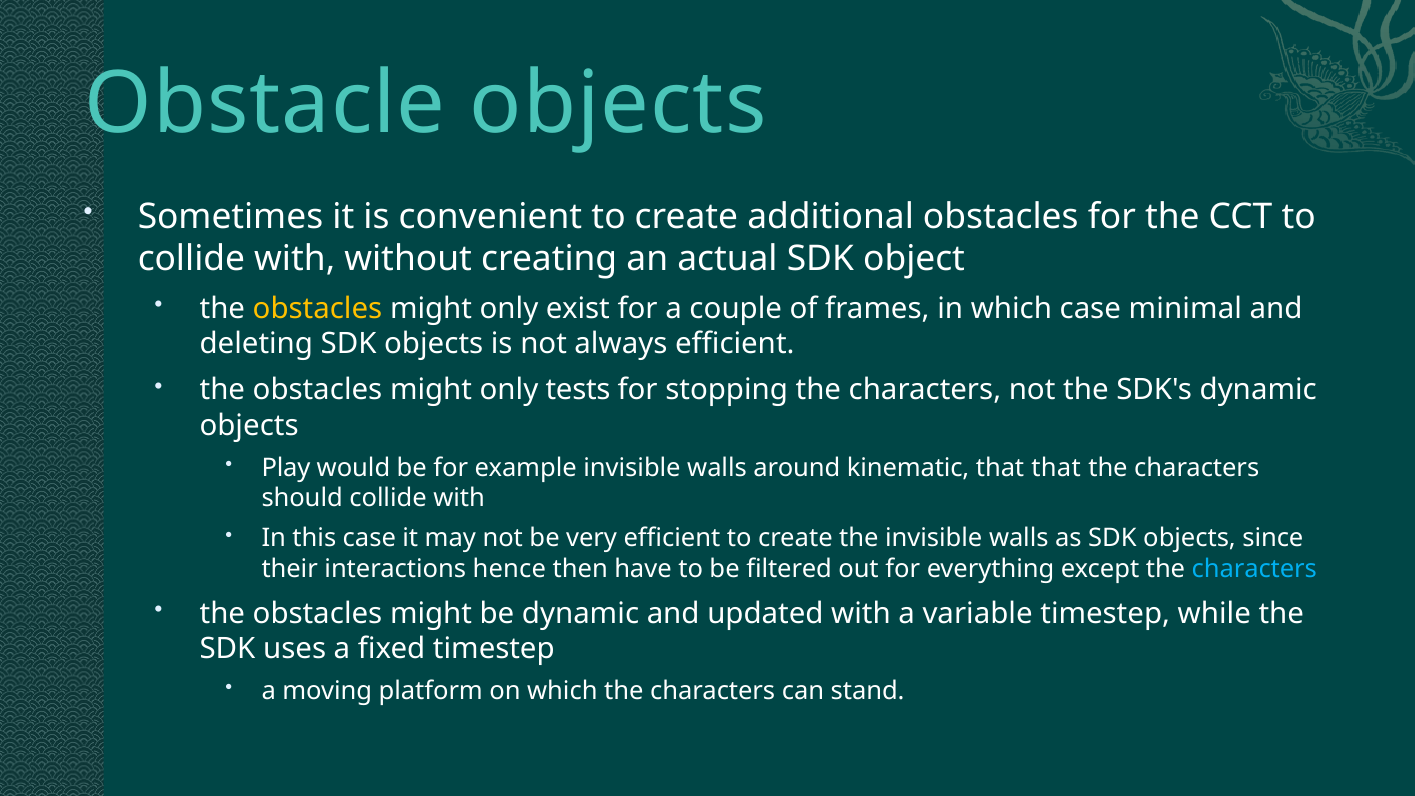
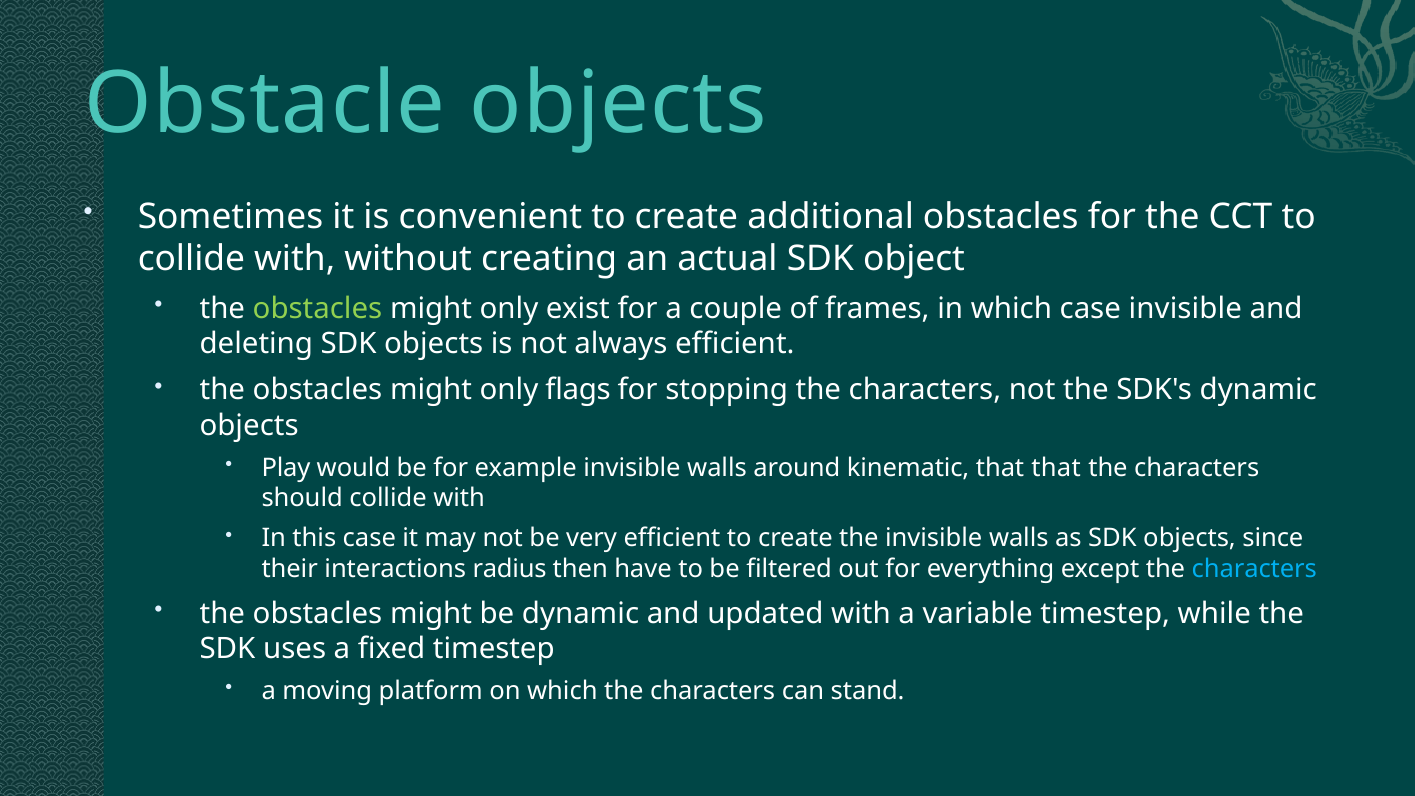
obstacles at (317, 308) colour: yellow -> light green
case minimal: minimal -> invisible
tests: tests -> flags
hence: hence -> radius
